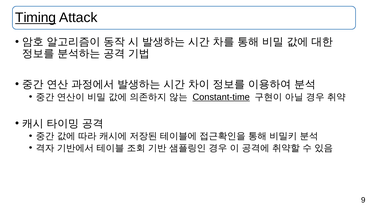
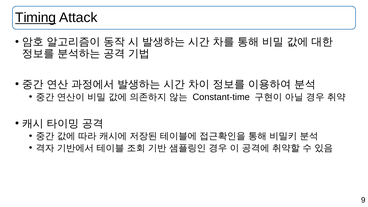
Constant-time underline: present -> none
